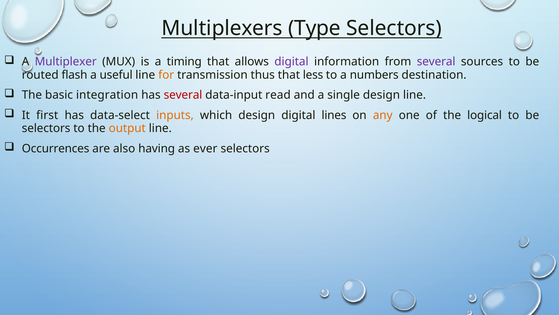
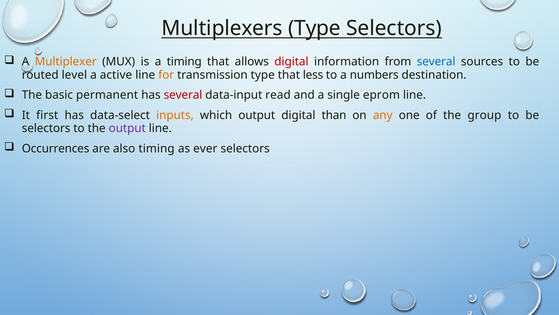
Multiplexer colour: purple -> orange
digital at (291, 62) colour: purple -> red
several at (436, 62) colour: purple -> blue
flash: flash -> level
useful: useful -> active
transmission thus: thus -> type
integration: integration -> permanent
single design: design -> eprom
which design: design -> output
lines: lines -> than
logical: logical -> group
output at (127, 128) colour: orange -> purple
also having: having -> timing
